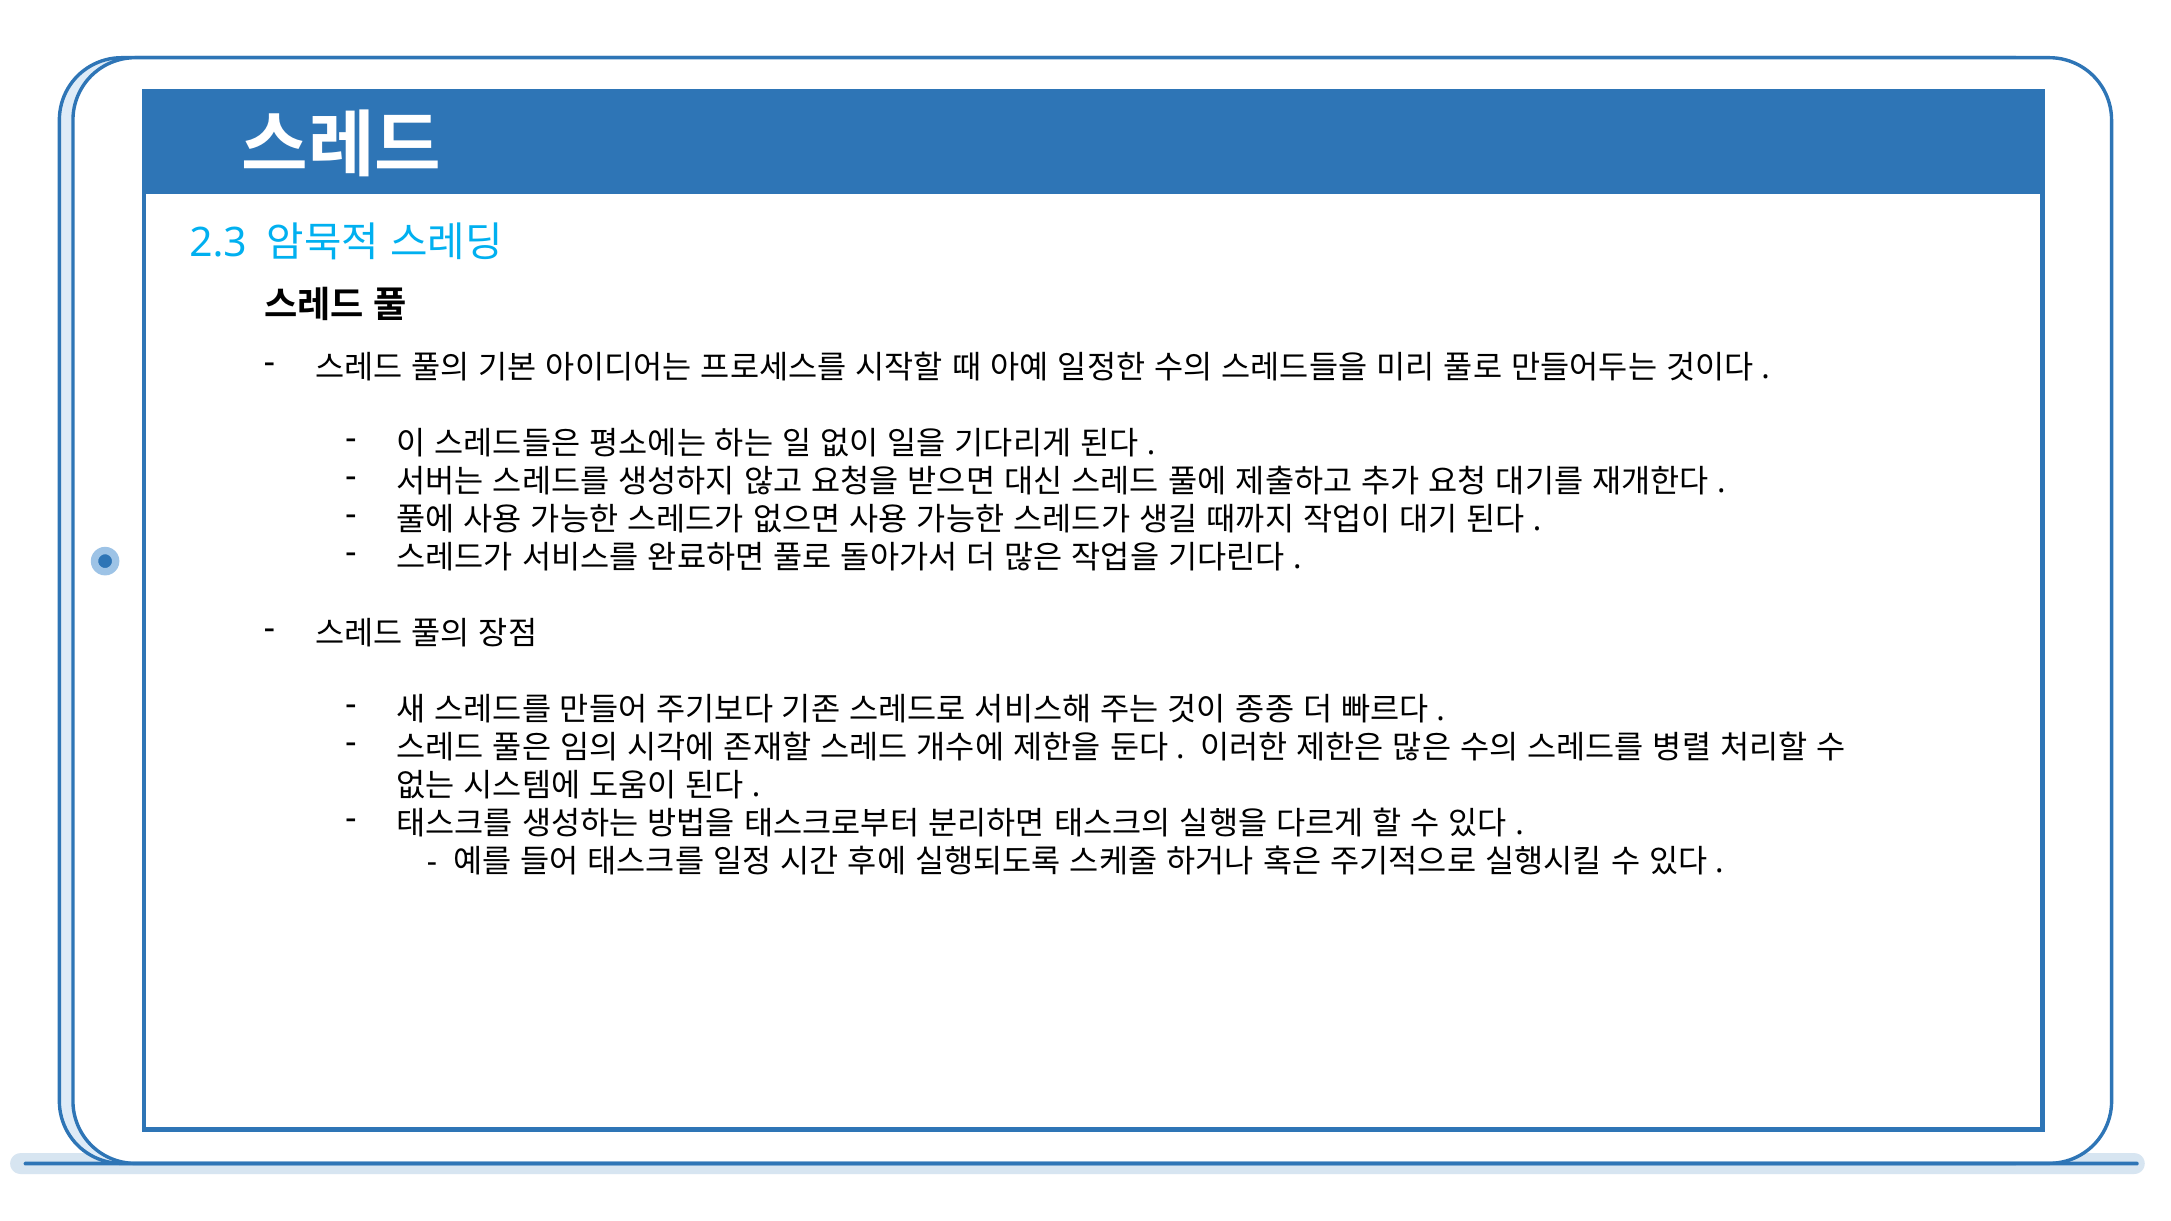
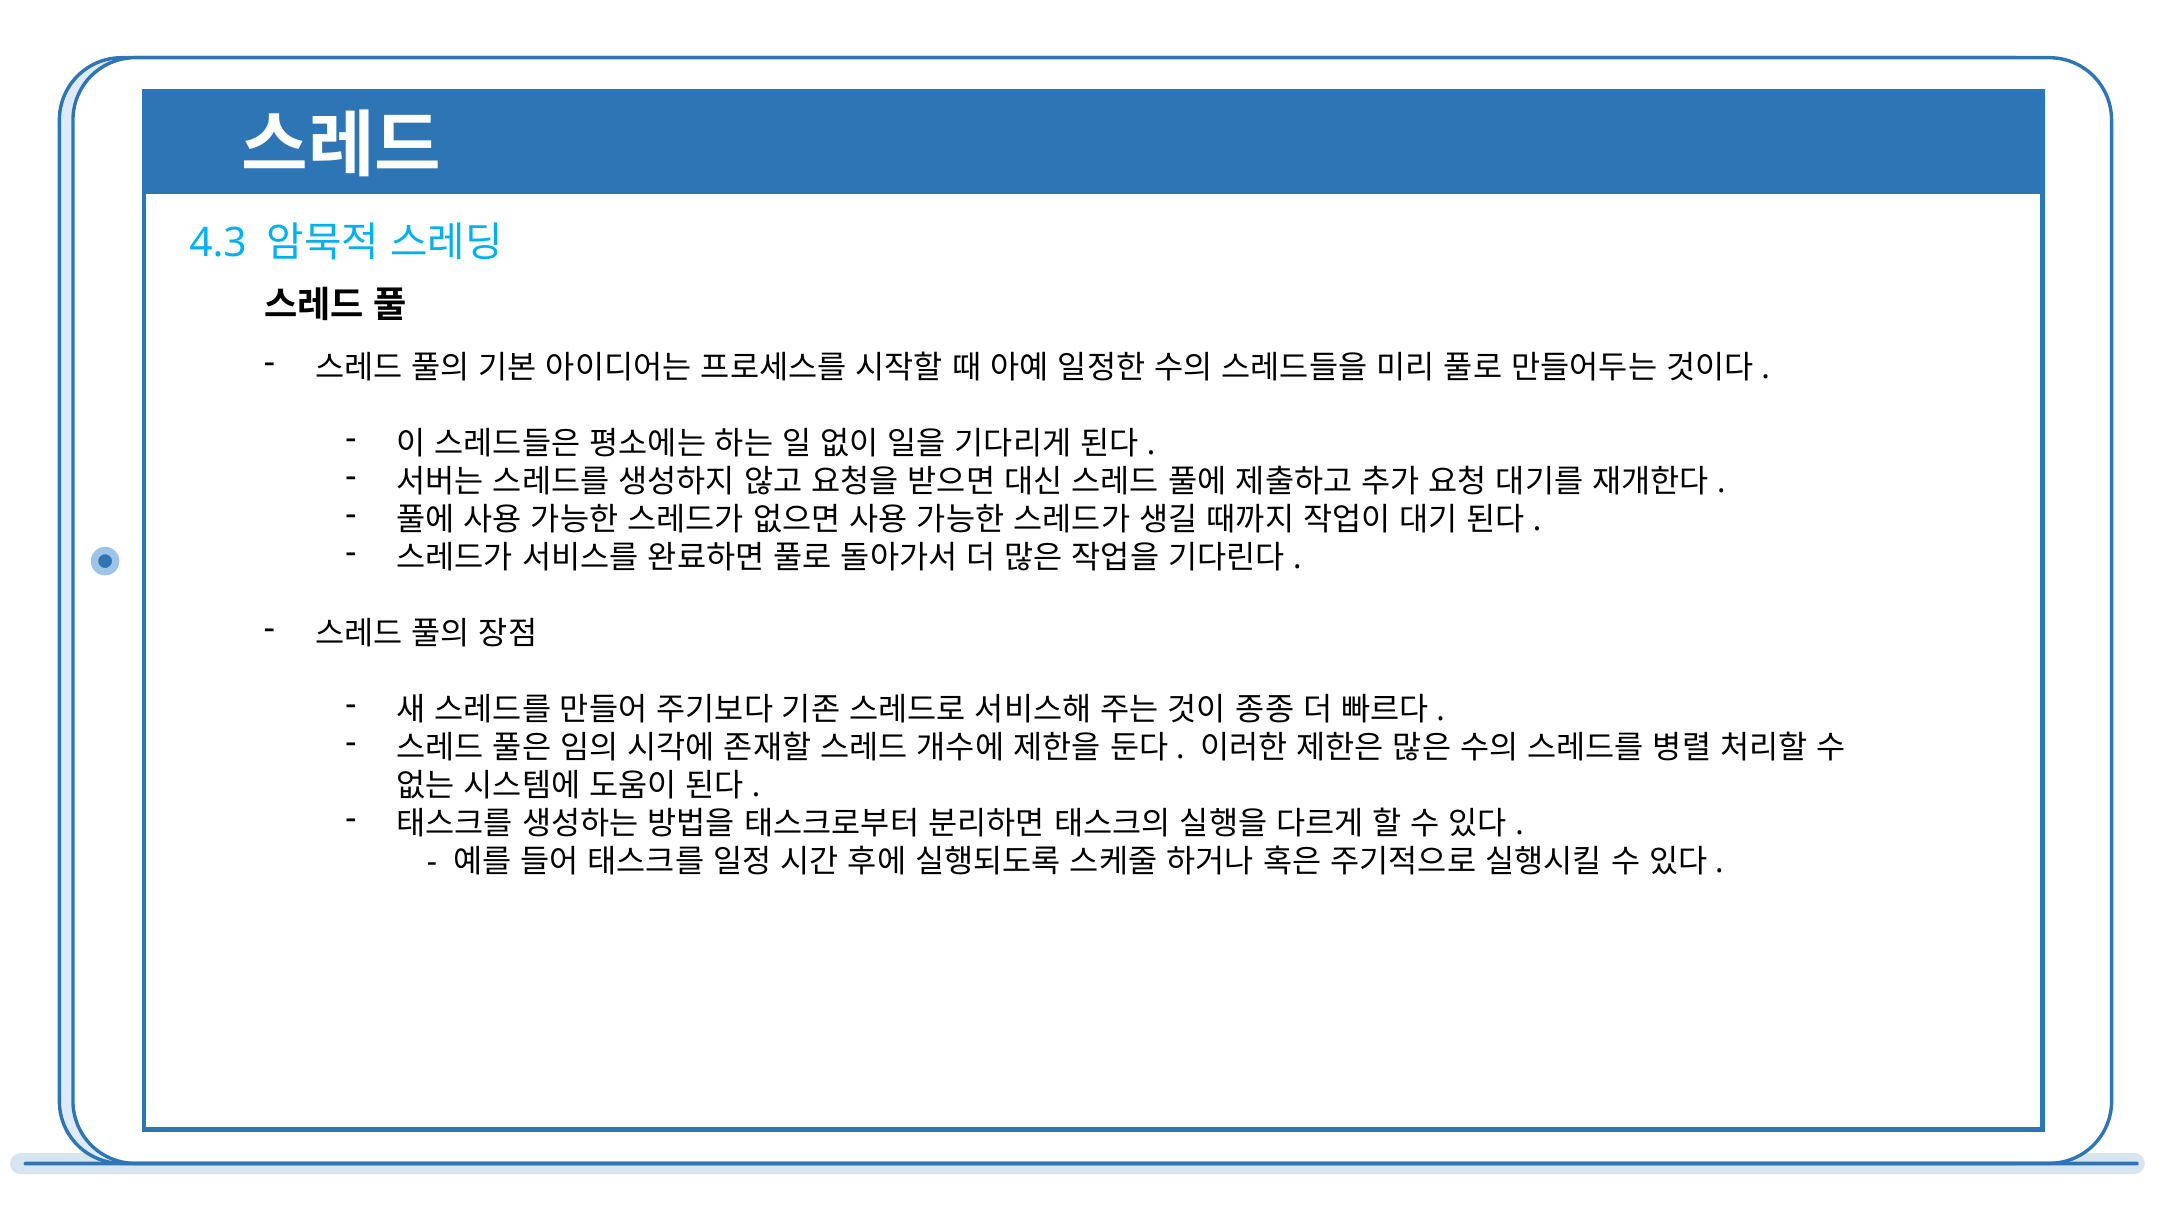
2.3: 2.3 -> 4.3
